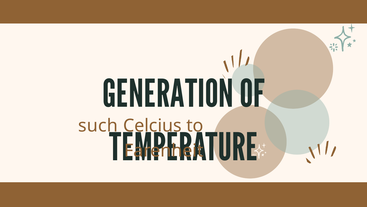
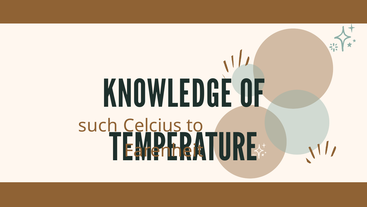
GENERATION: GENERATION -> KNOWLEDGE
